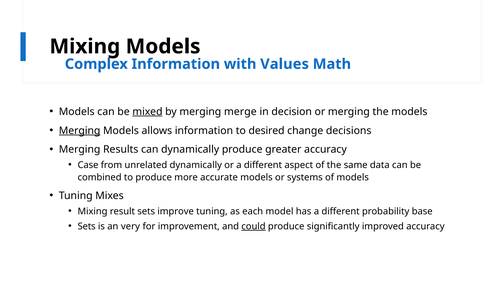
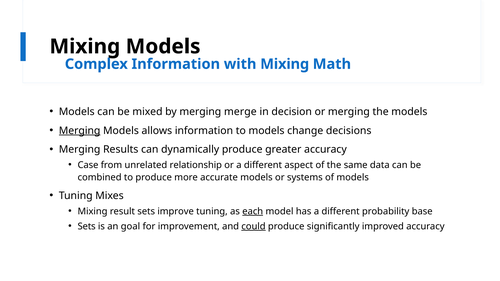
with Values: Values -> Mixing
mixed underline: present -> none
to desired: desired -> models
unrelated dynamically: dynamically -> relationship
each underline: none -> present
very: very -> goal
